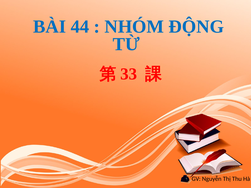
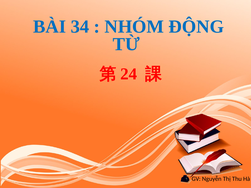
44: 44 -> 34
33: 33 -> 24
